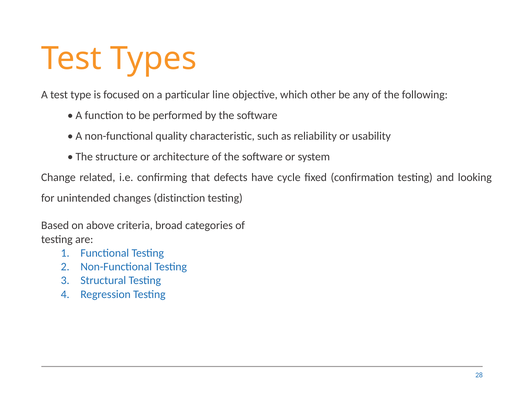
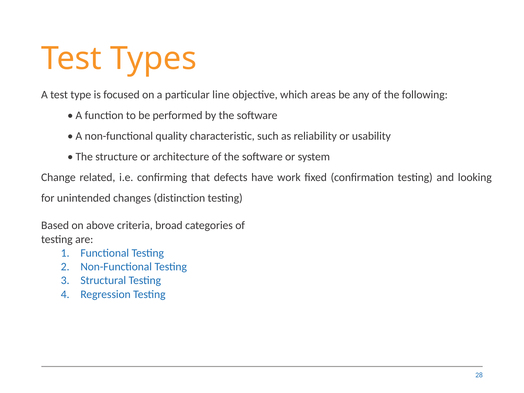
other: other -> areas
cycle: cycle -> work
